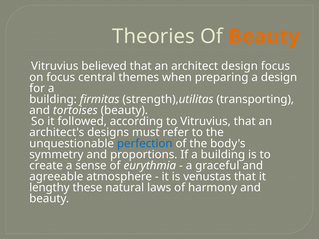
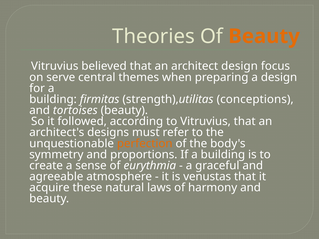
on focus: focus -> serve
transporting: transporting -> conceptions
perfection colour: blue -> orange
lengthy: lengthy -> acquire
